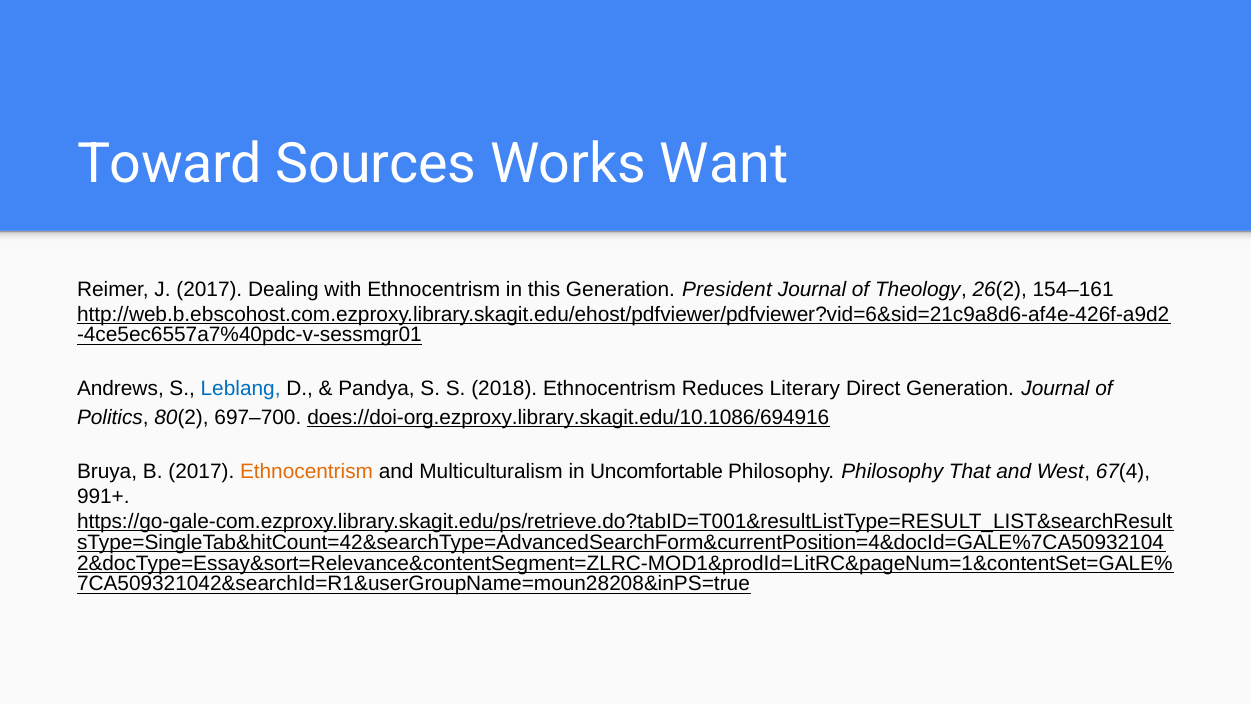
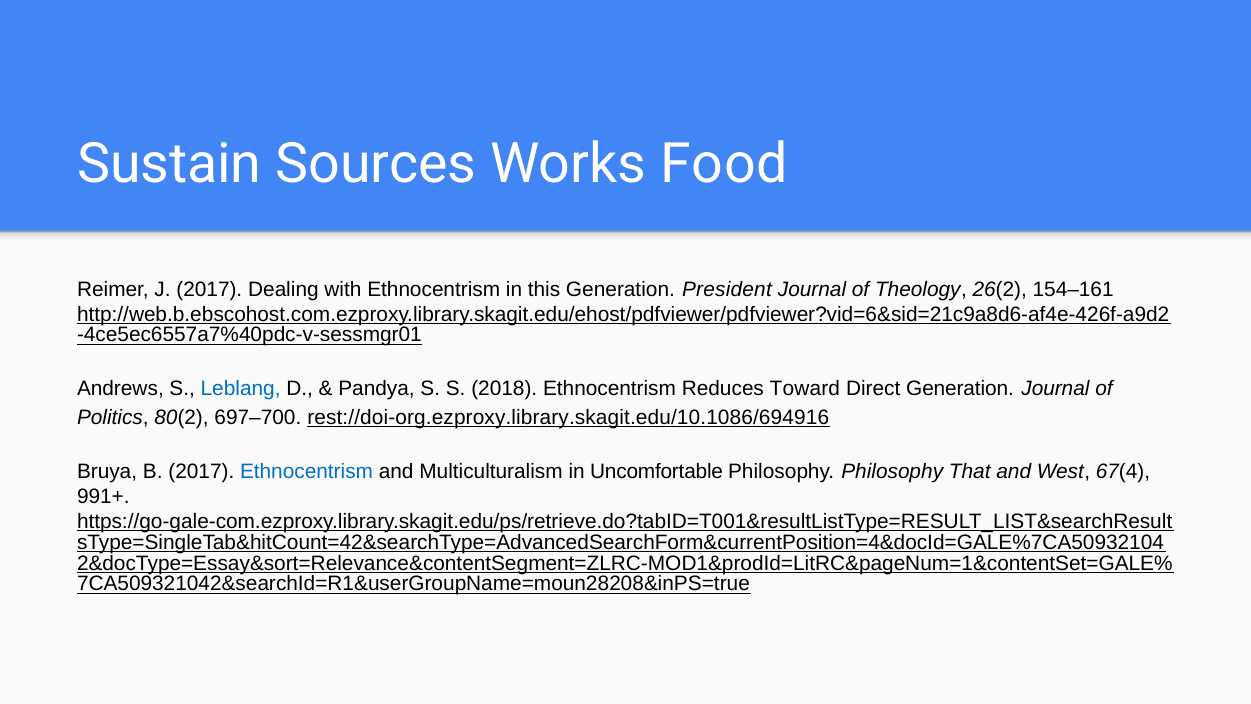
Toward: Toward -> Sustain
Want: Want -> Food
Literary: Literary -> Toward
does://doi-org.ezproxy.library.skagit.edu/10.1086/694916: does://doi-org.ezproxy.library.skagit.edu/10.1086/694916 -> rest://doi-org.ezproxy.library.skagit.edu/10.1086/694916
Ethnocentrism at (307, 471) colour: orange -> blue
